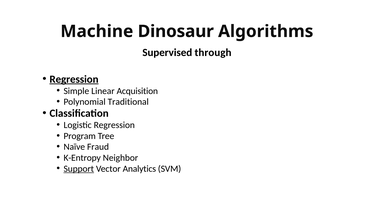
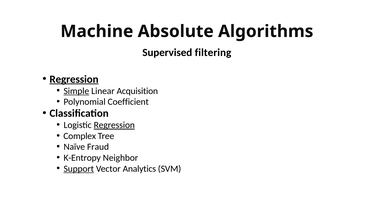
Dinosaur: Dinosaur -> Absolute
through: through -> filtering
Simple underline: none -> present
Traditional: Traditional -> Coefficient
Regression at (114, 125) underline: none -> present
Program: Program -> Complex
